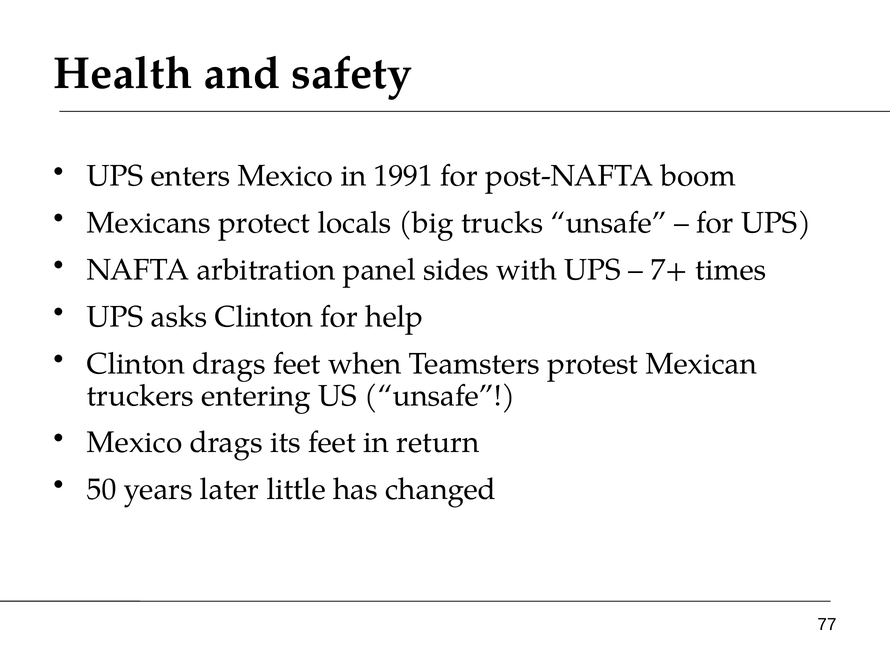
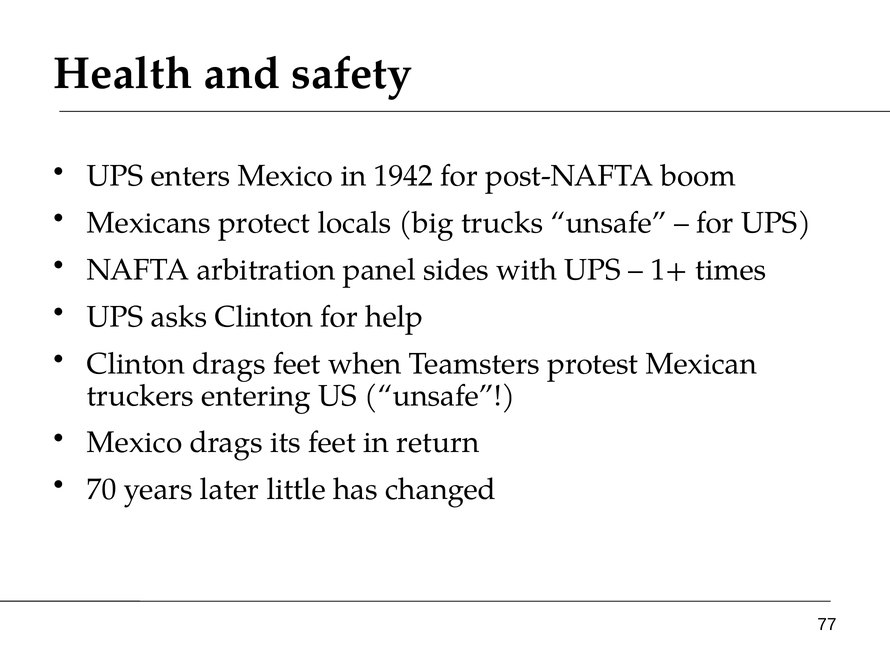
1991: 1991 -> 1942
7+: 7+ -> 1+
50: 50 -> 70
